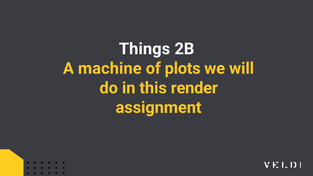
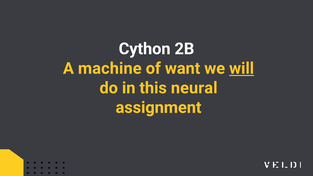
Things: Things -> Cython
plots: plots -> want
will underline: none -> present
render: render -> neural
